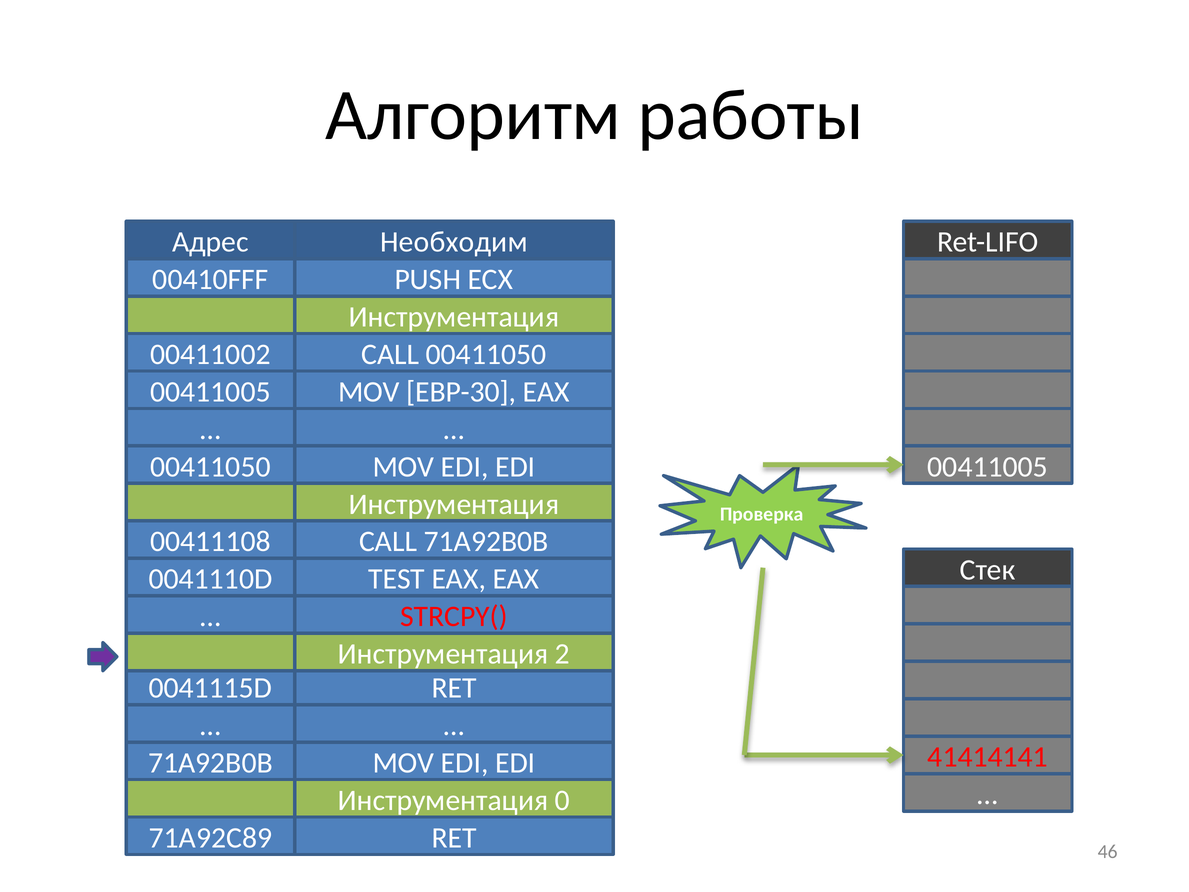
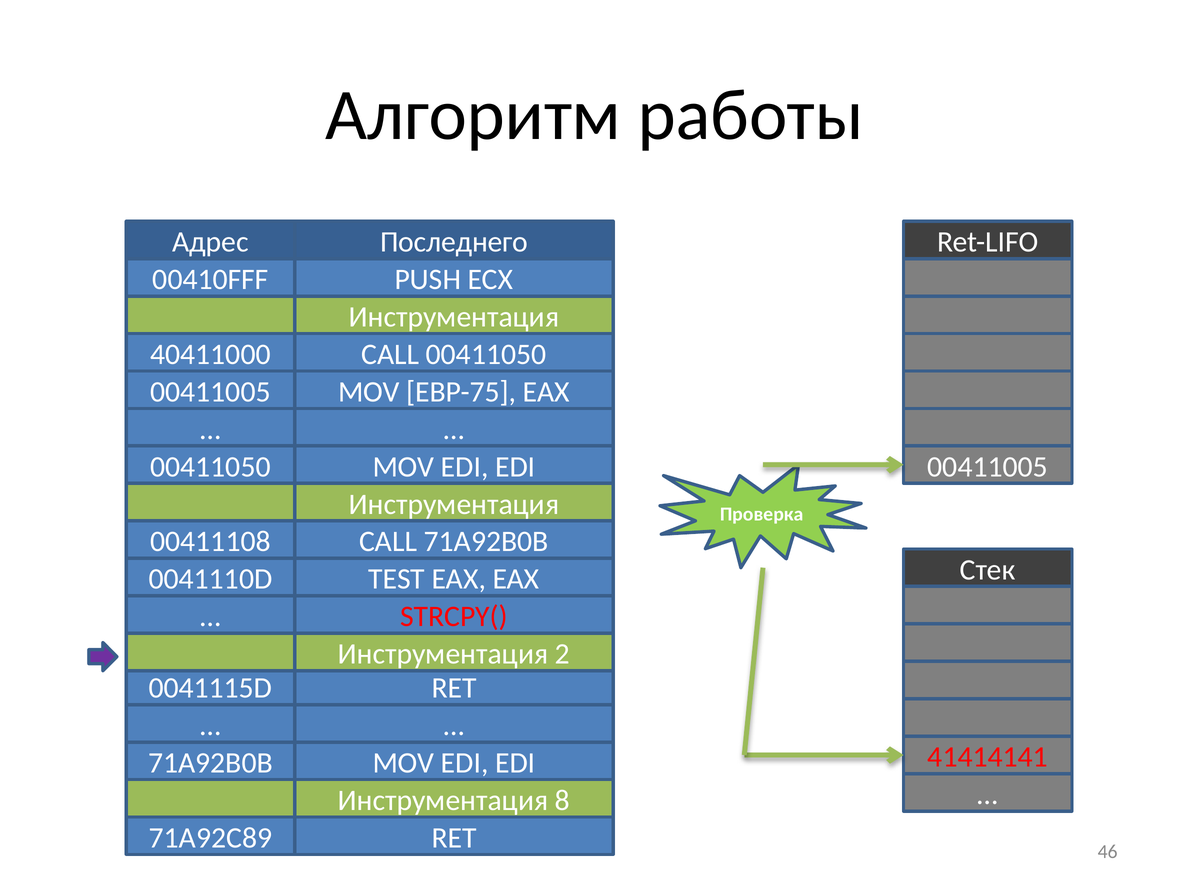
Необходим: Необходим -> Последнего
00411002: 00411002 -> 40411000
EBP-30: EBP-30 -> EBP-75
0: 0 -> 8
